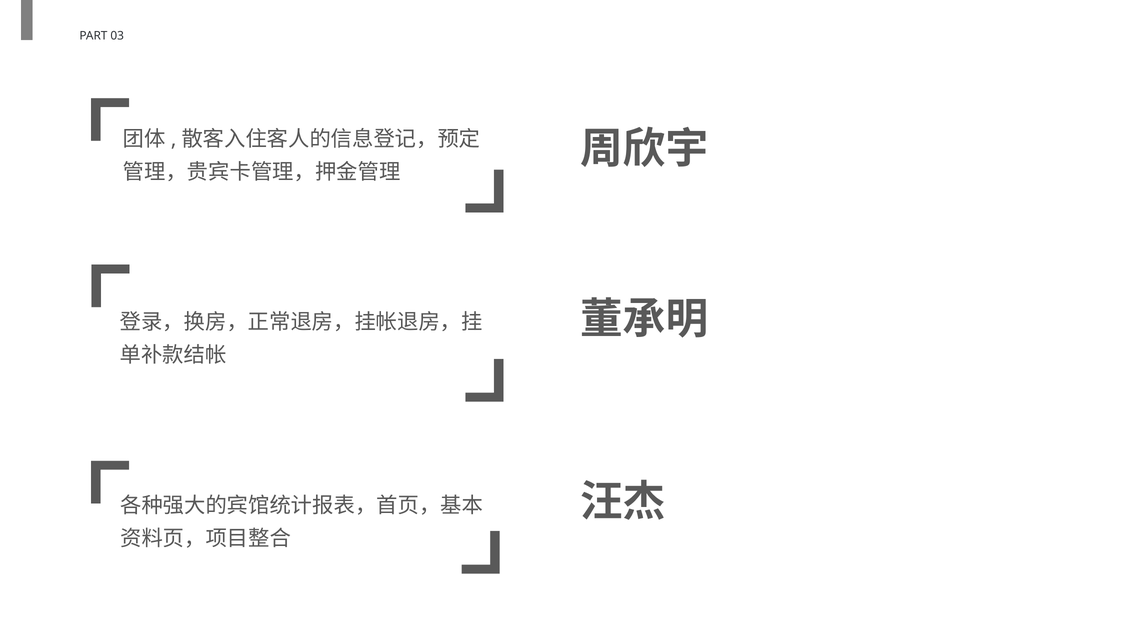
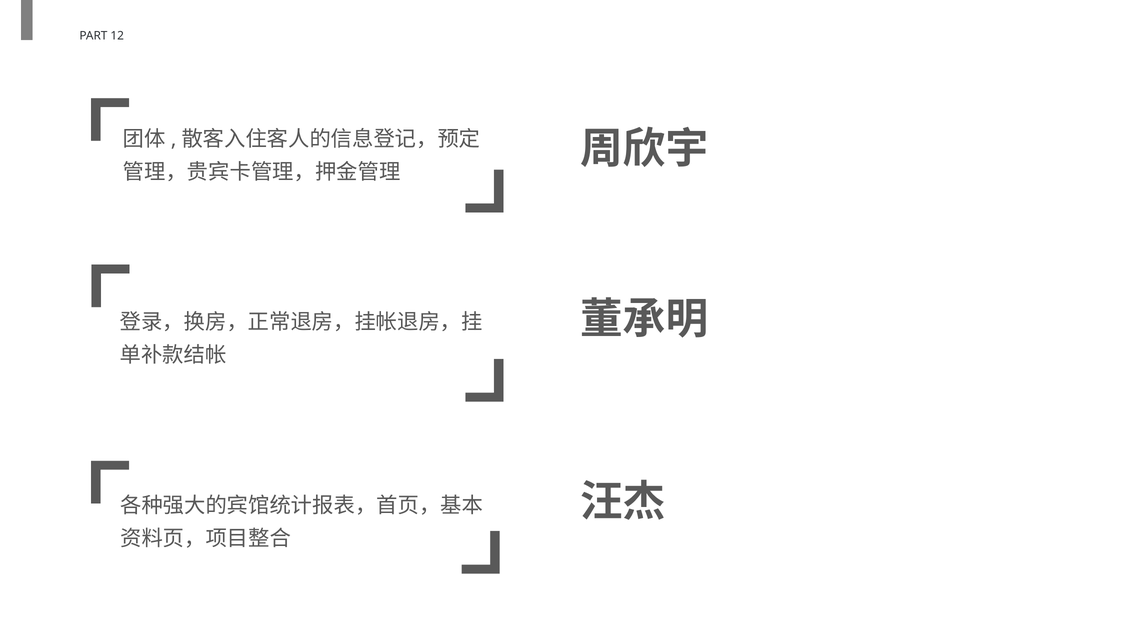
03: 03 -> 12
